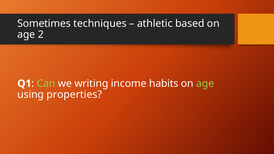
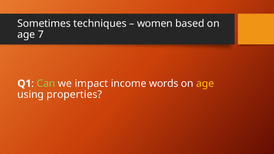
athletic: athletic -> women
2: 2 -> 7
writing: writing -> impact
habits: habits -> words
age at (205, 84) colour: light green -> yellow
